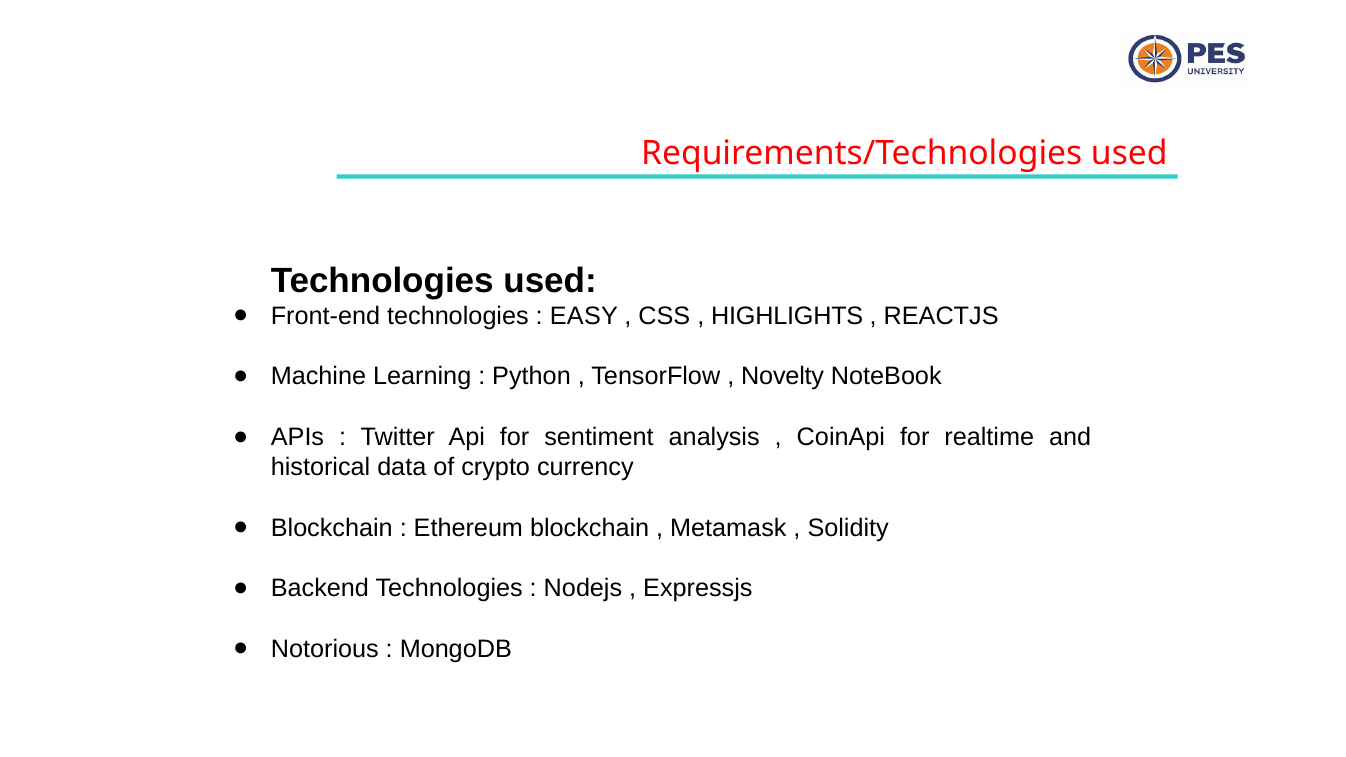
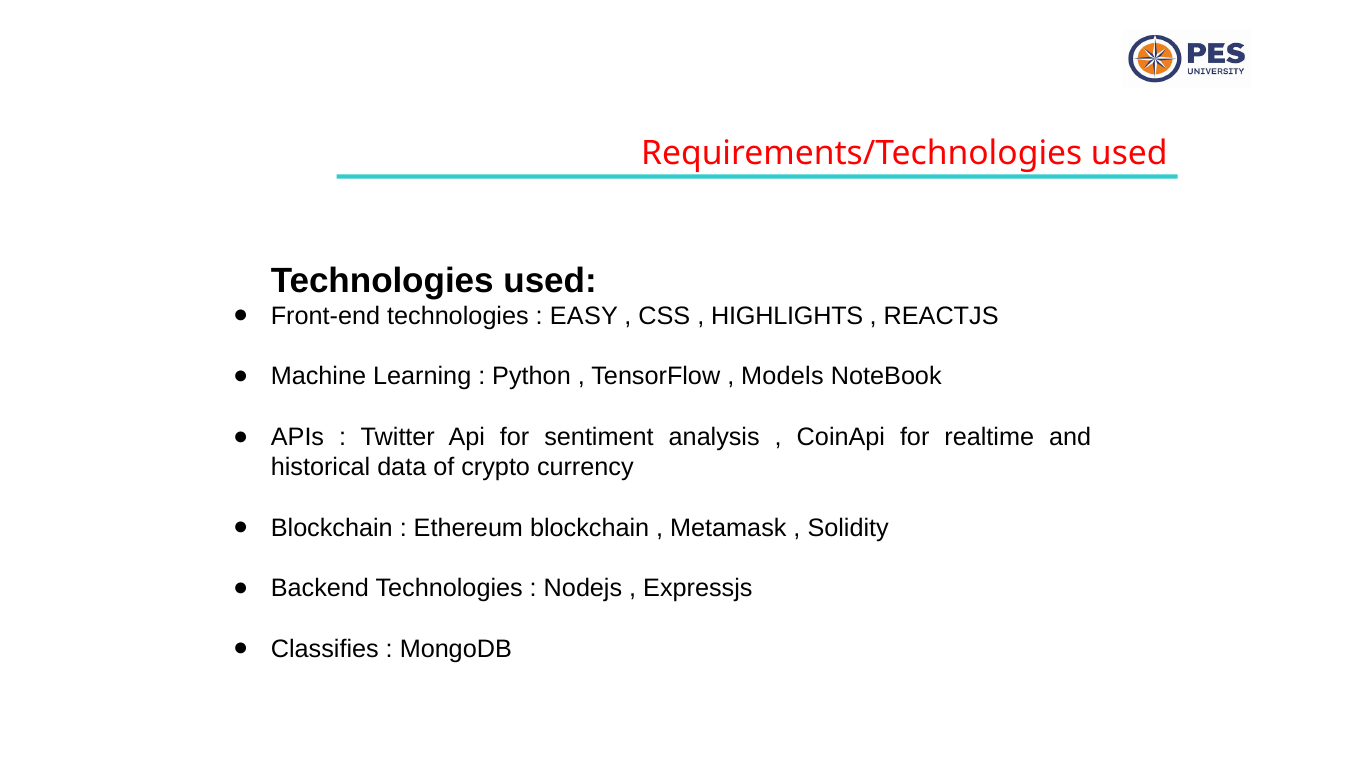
Novelty: Novelty -> Models
Notorious: Notorious -> Classifies
